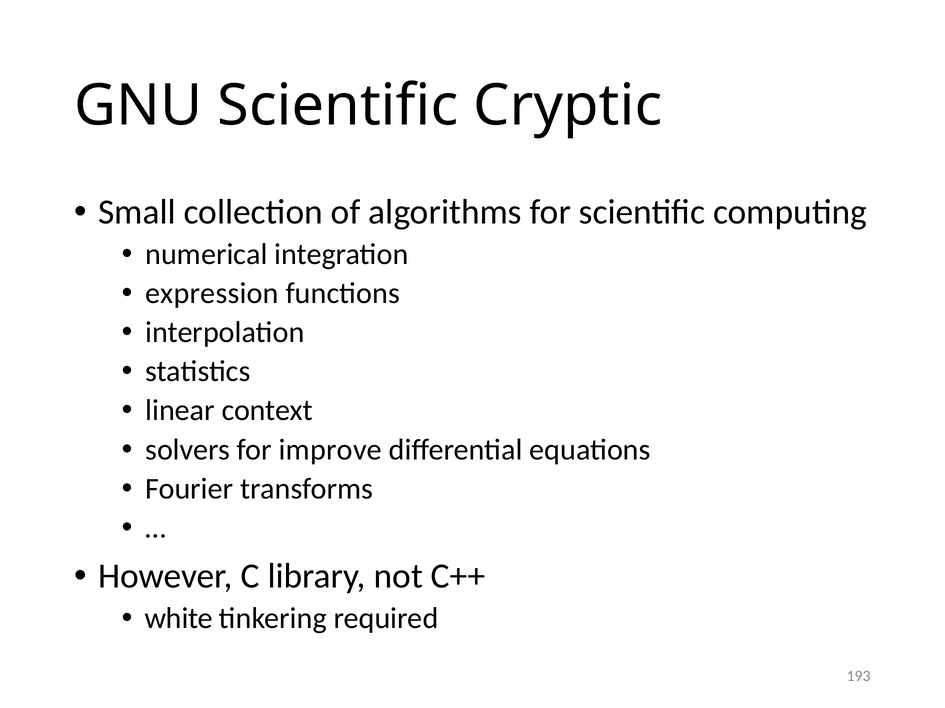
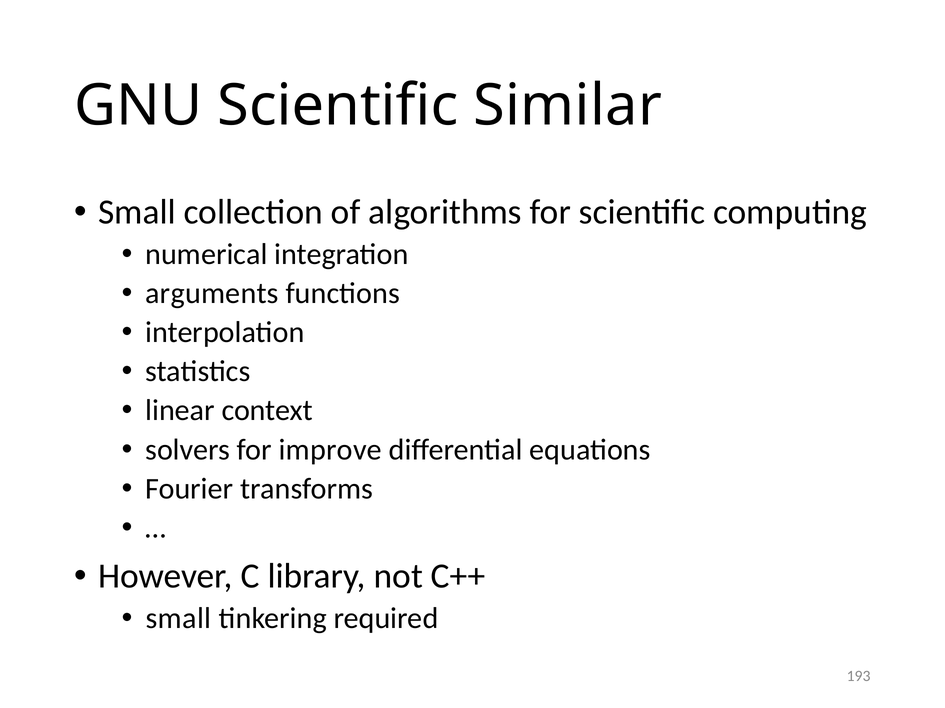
Cryptic: Cryptic -> Similar
expression: expression -> arguments
white at (179, 619): white -> small
